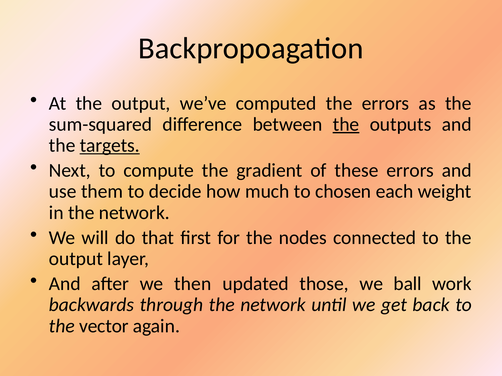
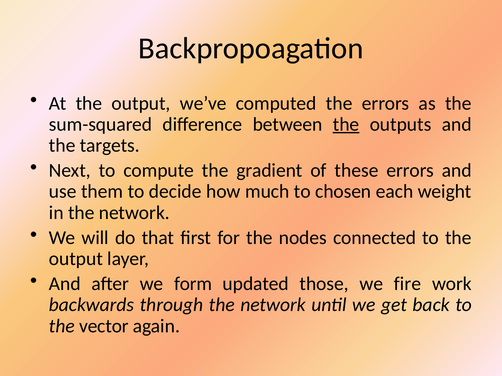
targets underline: present -> none
then: then -> form
ball: ball -> fire
